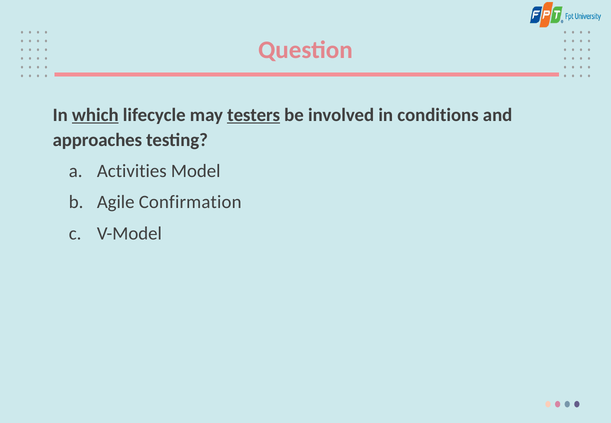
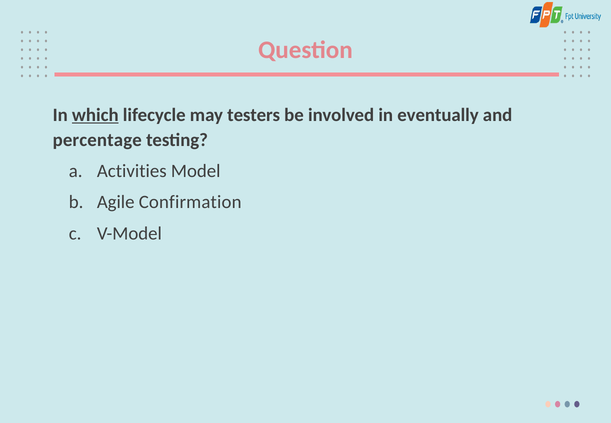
testers underline: present -> none
conditions: conditions -> eventually
approaches: approaches -> percentage
